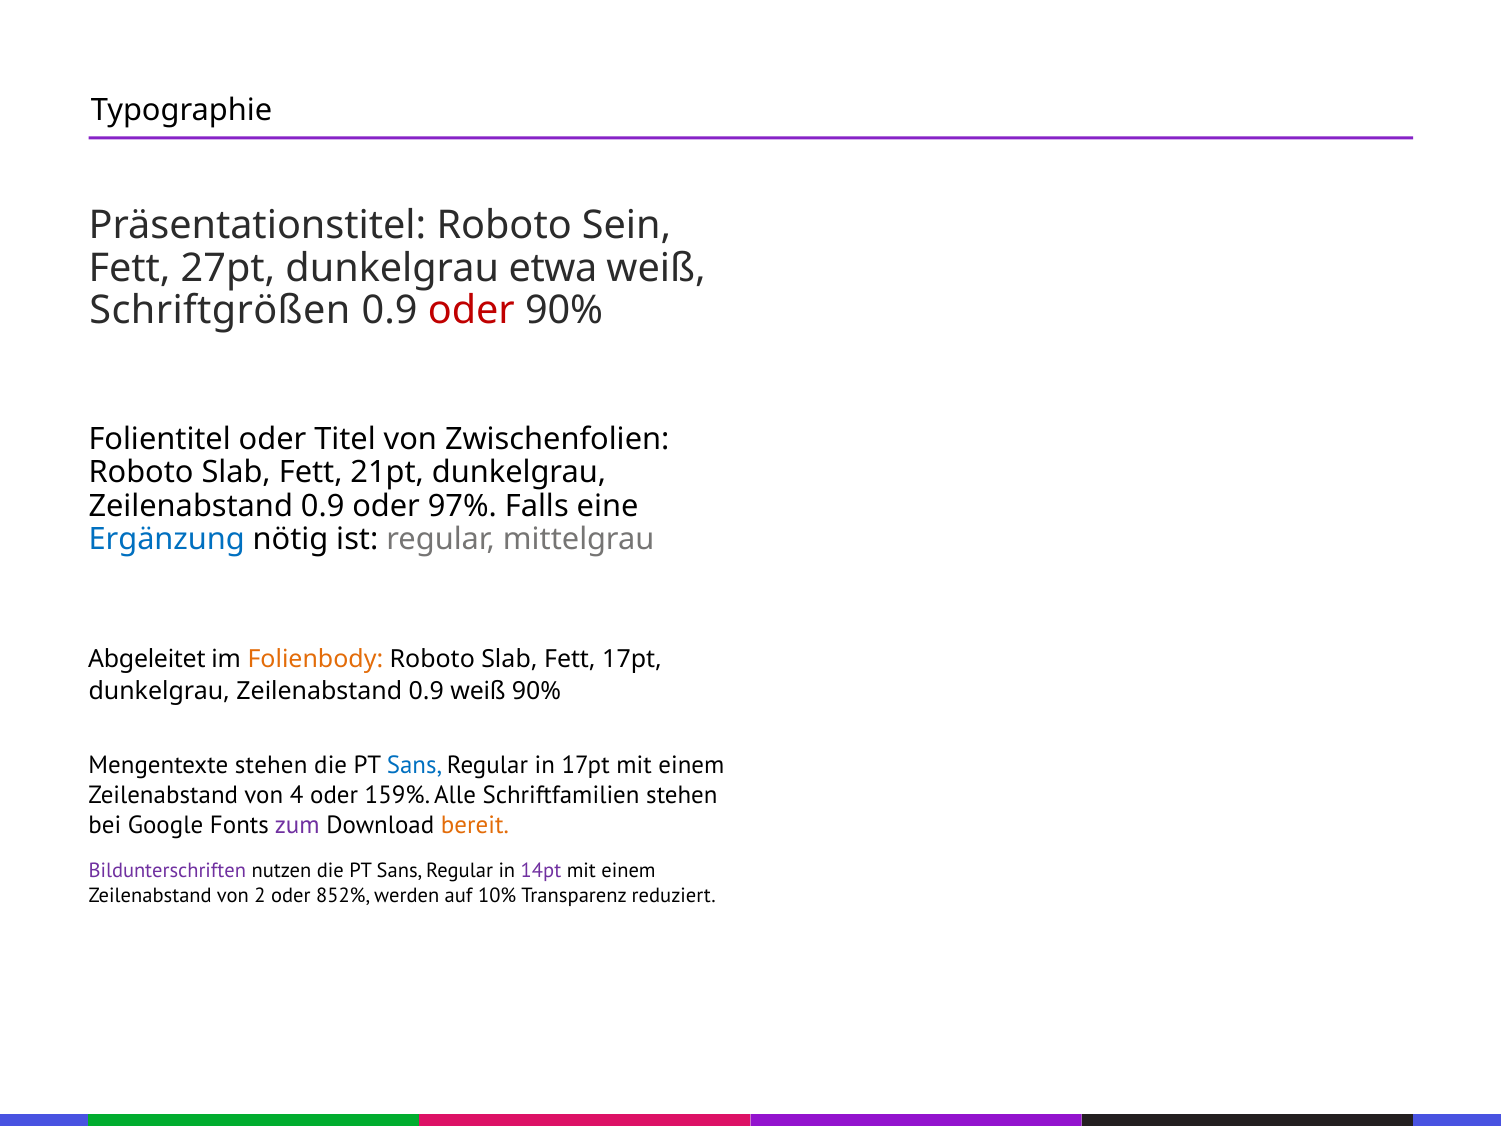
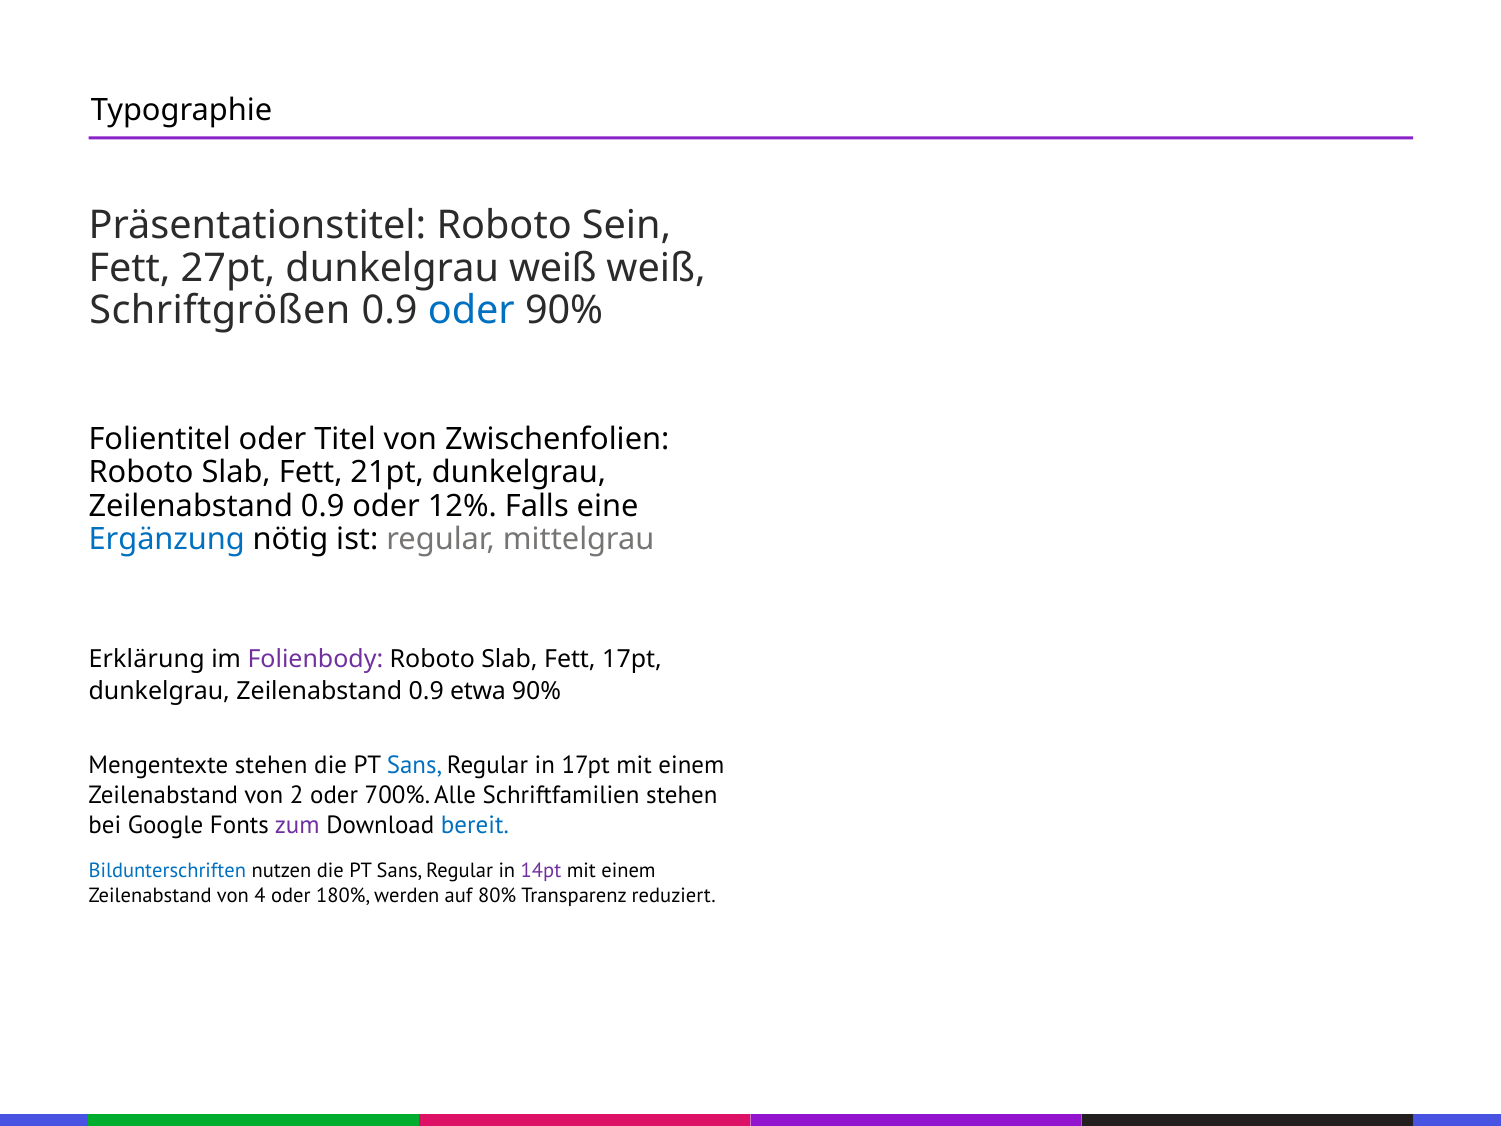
dunkelgrau etwa: etwa -> weiß
oder at (471, 311) colour: red -> blue
97%: 97% -> 12%
Abgeleitet: Abgeleitet -> Erklärung
Folienbody colour: orange -> purple
0.9 weiß: weiß -> etwa
4: 4 -> 2
159%: 159% -> 700%
bereit colour: orange -> blue
Bildunterschriften colour: purple -> blue
2: 2 -> 4
852%: 852% -> 180%
10%: 10% -> 80%
